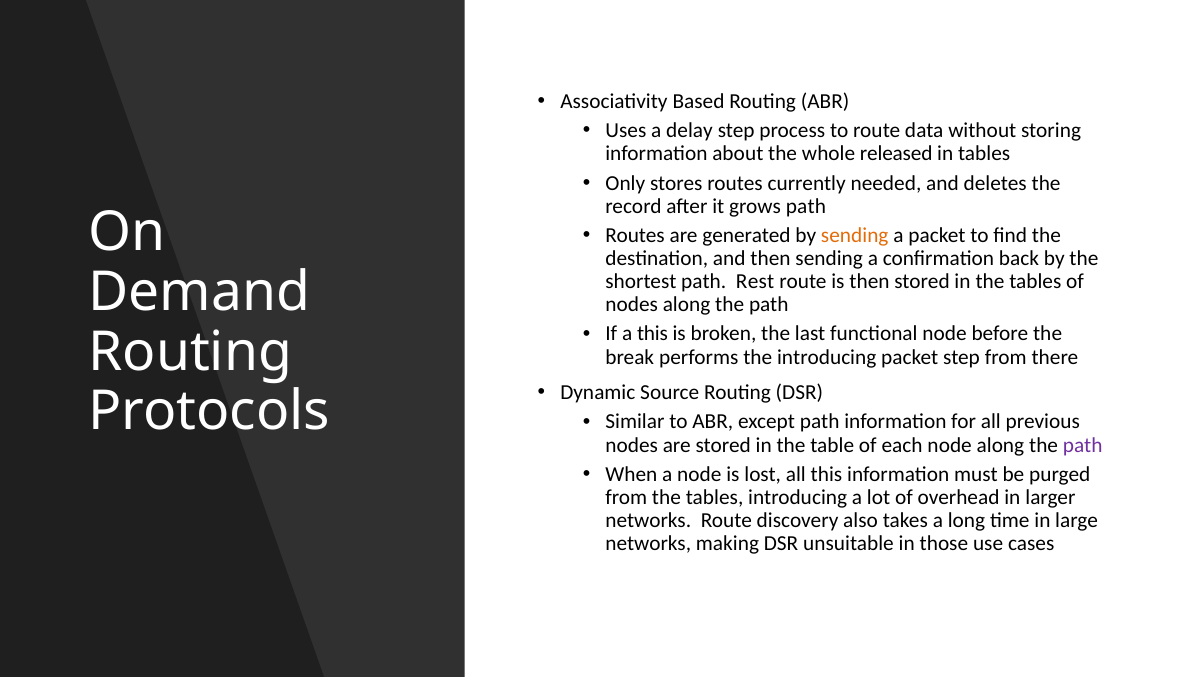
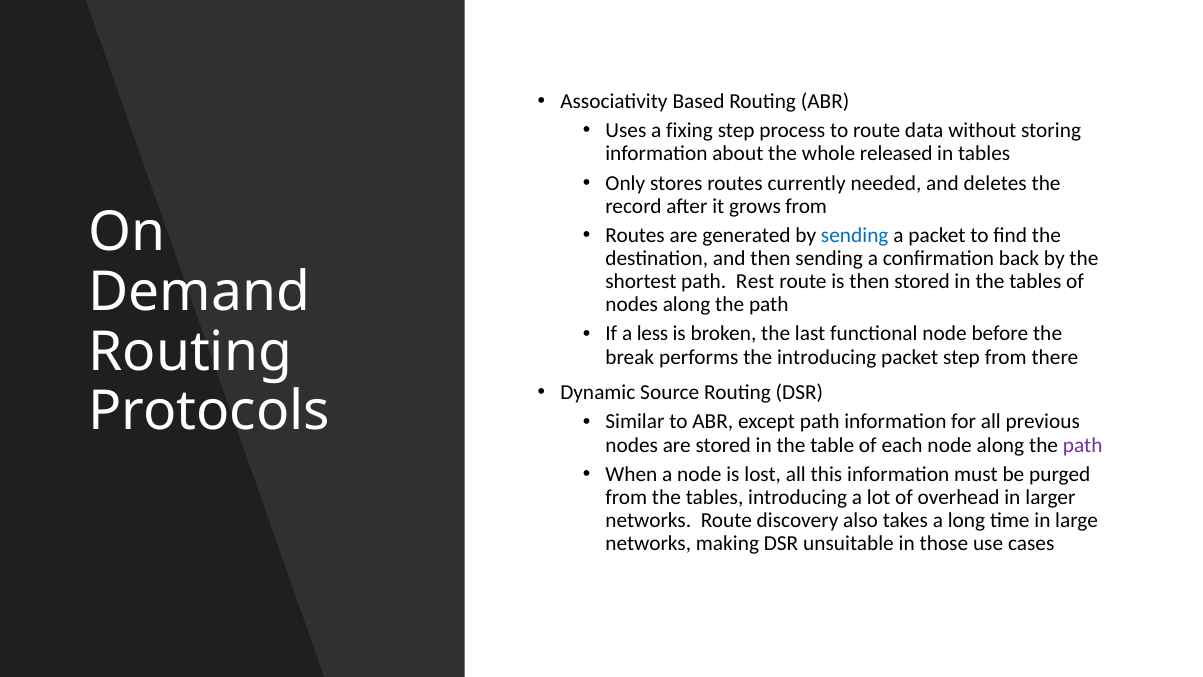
delay: delay -> fixing
grows path: path -> from
sending at (855, 235) colour: orange -> blue
a this: this -> less
